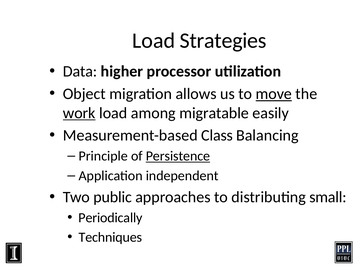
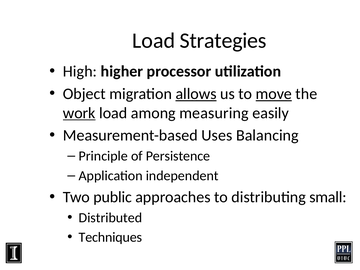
Data: Data -> High
allows underline: none -> present
migratable: migratable -> measuring
Class: Class -> Uses
Persistence underline: present -> none
Periodically: Periodically -> Distributed
